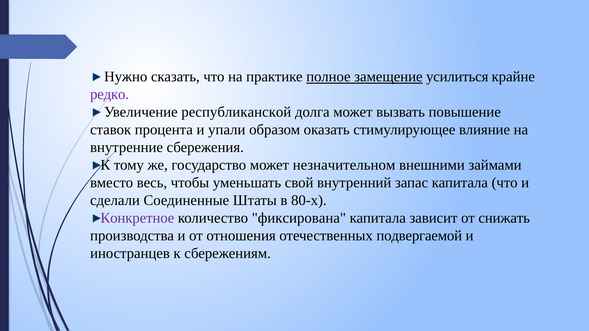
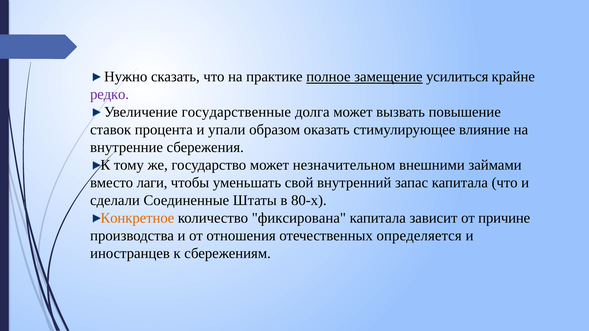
республиканской: республиканской -> государственные
весь: весь -> лаги
Конкретное colour: purple -> orange
снижать: снижать -> причине
подвергаемой: подвергаемой -> определяется
